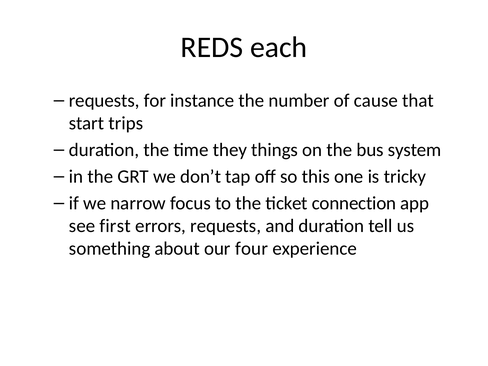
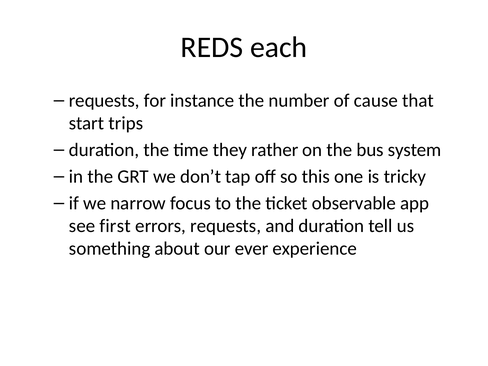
things: things -> rather
connection: connection -> observable
four: four -> ever
